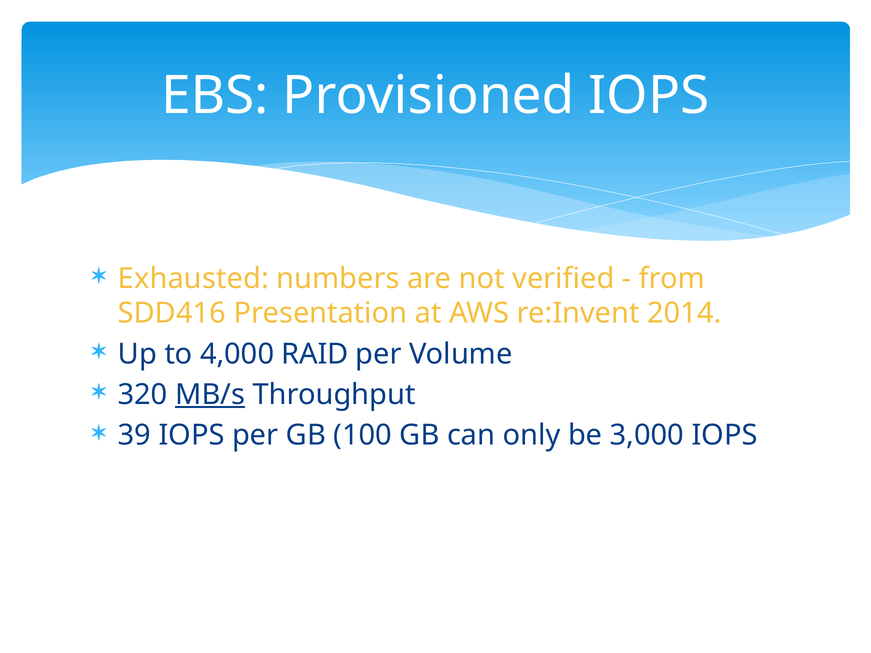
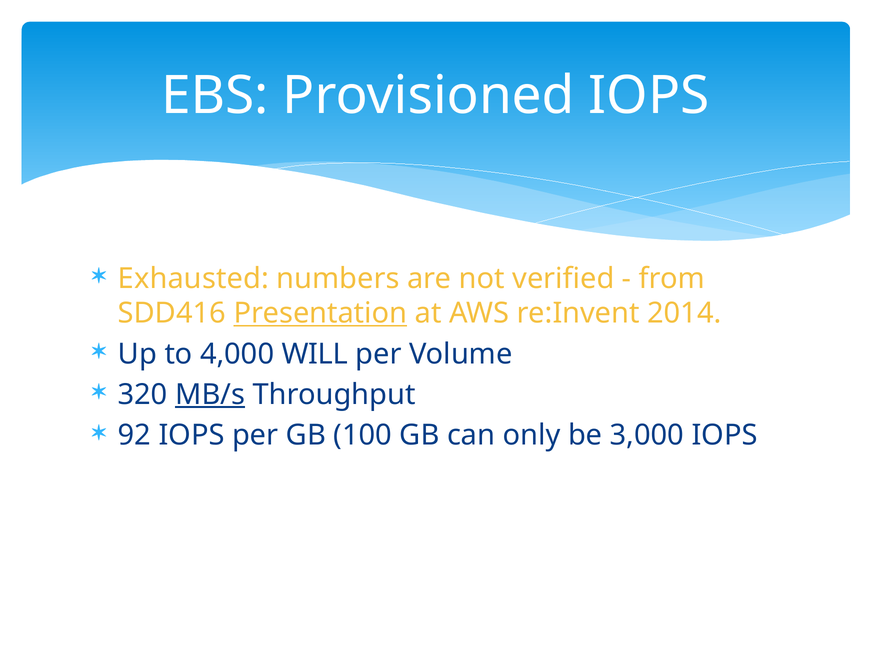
Presentation underline: none -> present
RAID: RAID -> WILL
39: 39 -> 92
